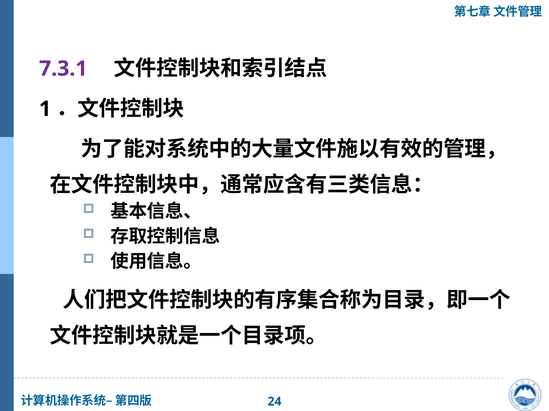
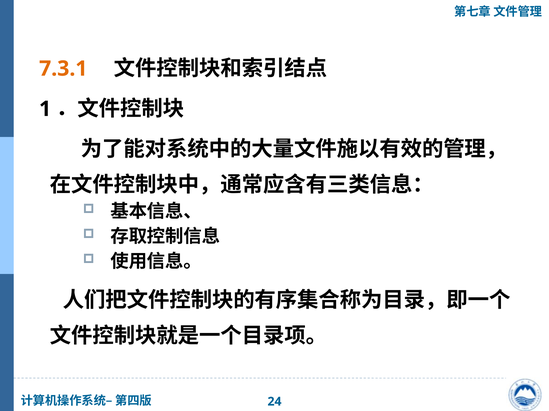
7.3.1 colour: purple -> orange
